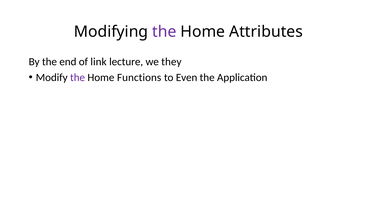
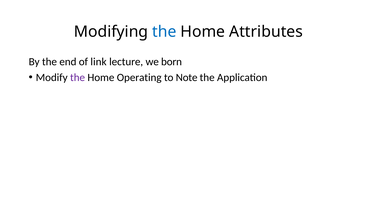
the at (164, 32) colour: purple -> blue
they: they -> born
Functions: Functions -> Operating
Even: Even -> Note
